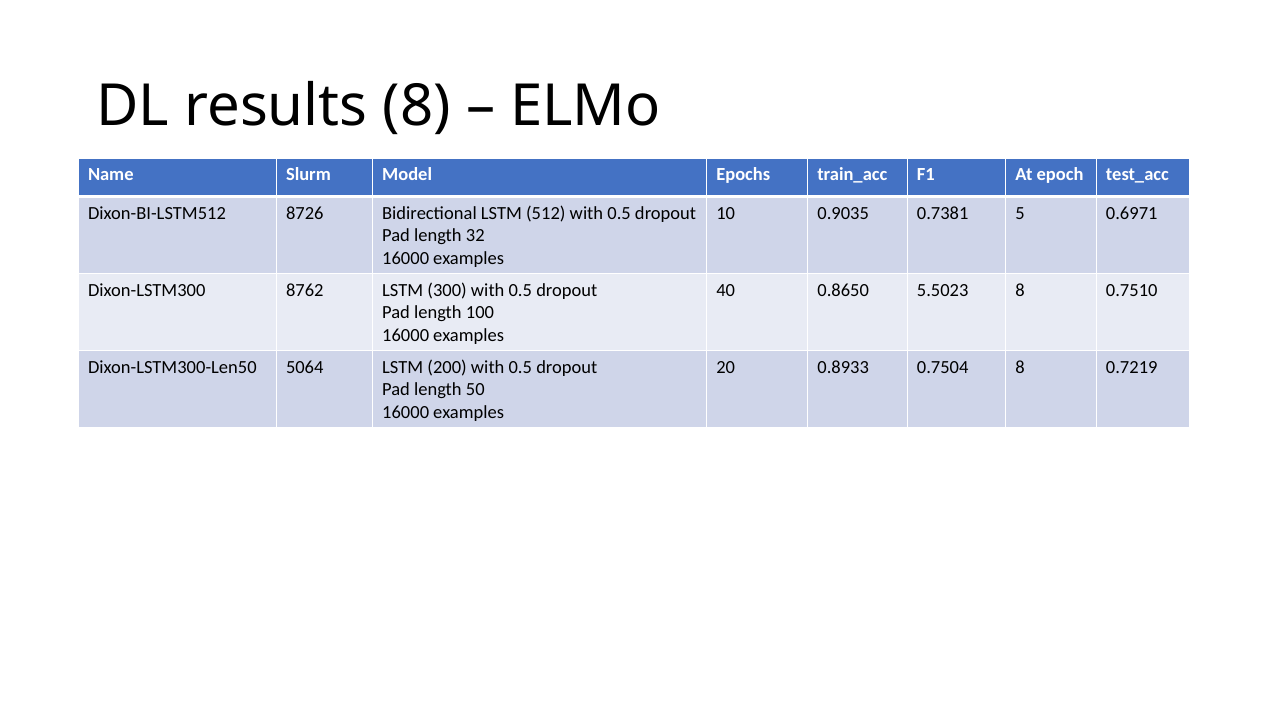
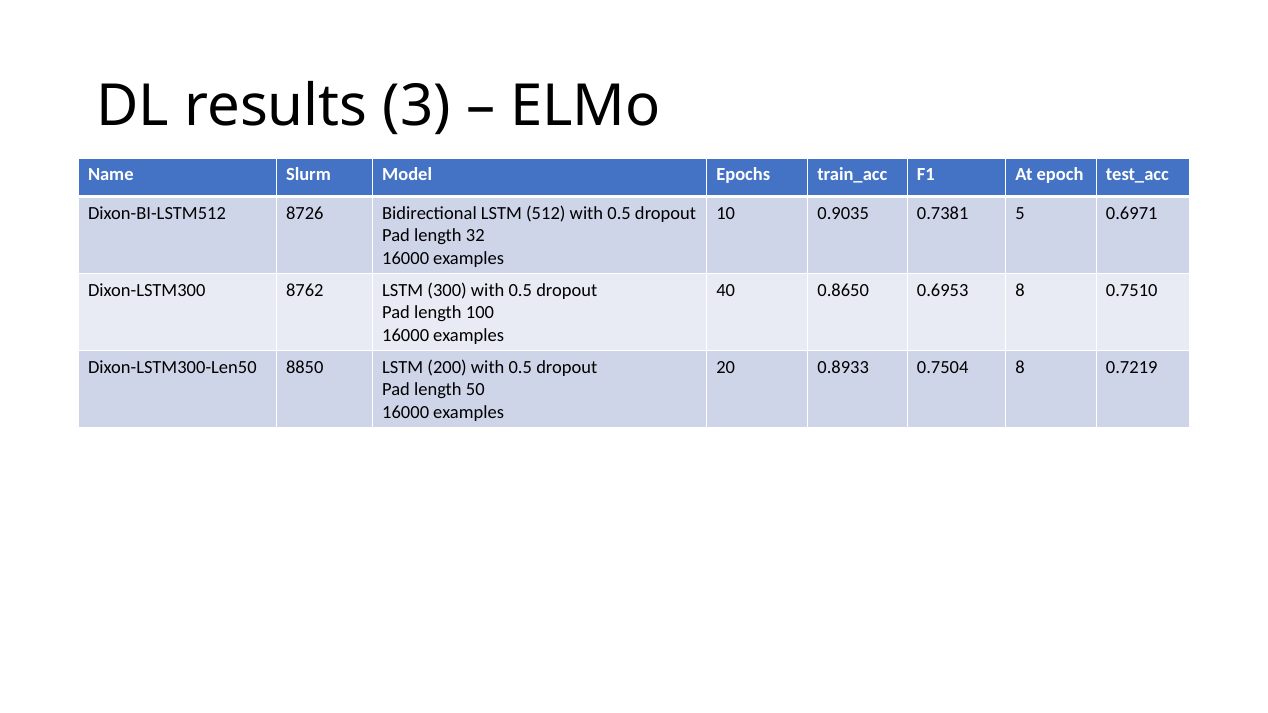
results 8: 8 -> 3
5.5023: 5.5023 -> 0.6953
5064: 5064 -> 8850
